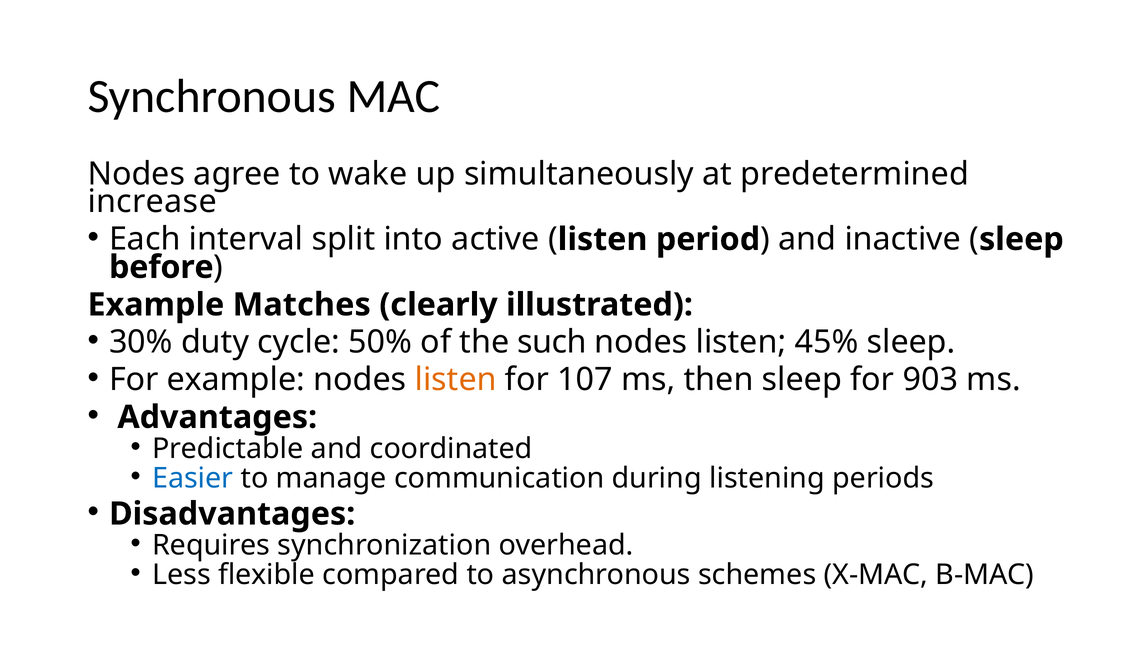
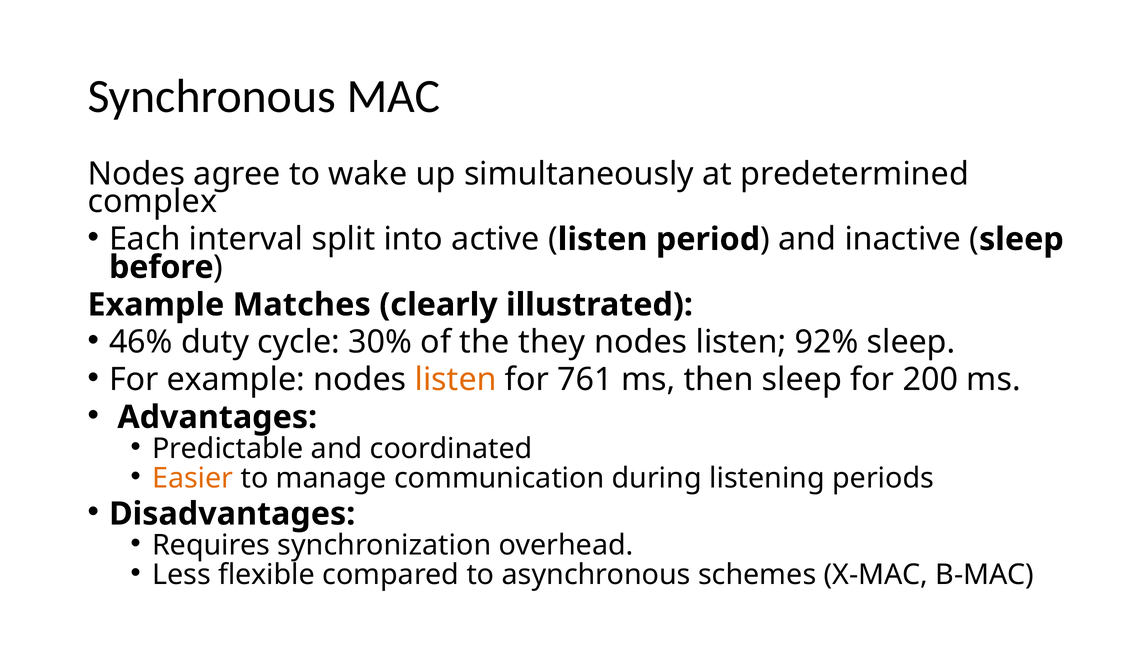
increase: increase -> complex
30%: 30% -> 46%
50%: 50% -> 30%
such: such -> they
45%: 45% -> 92%
107: 107 -> 761
903: 903 -> 200
Easier colour: blue -> orange
